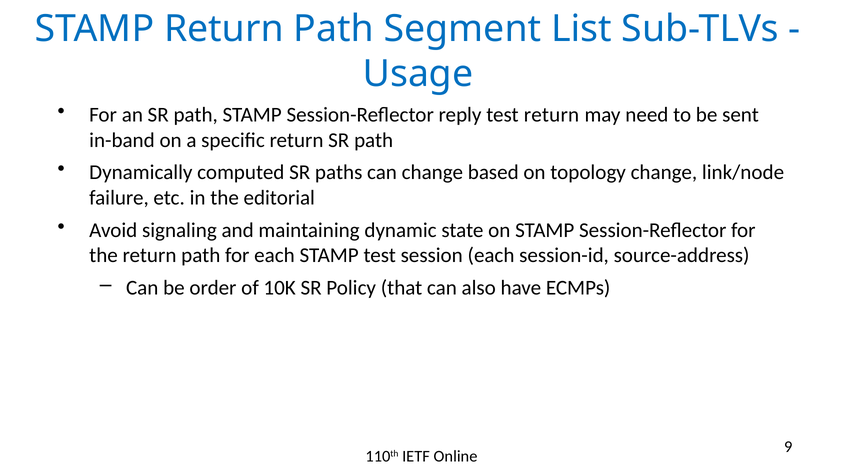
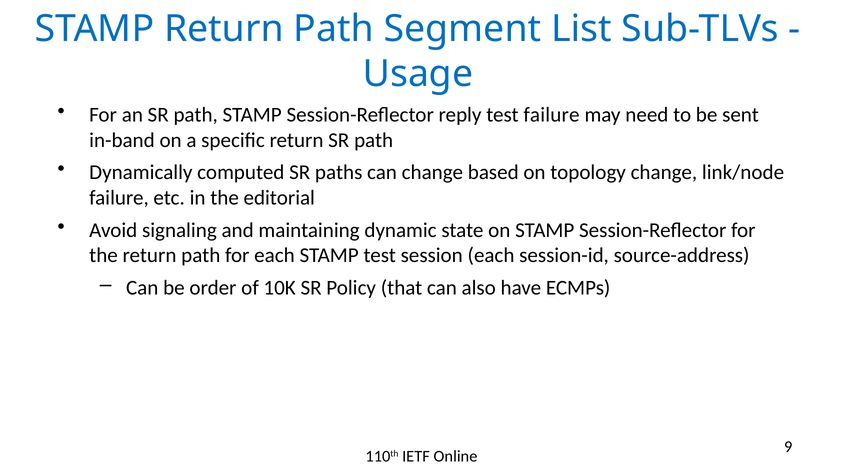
test return: return -> failure
